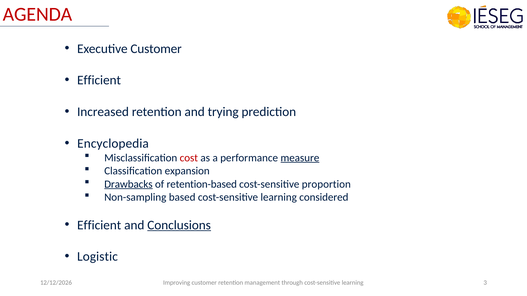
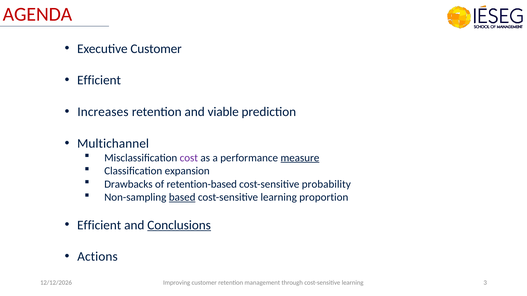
Increased: Increased -> Increases
trying: trying -> viable
Encyclopedia: Encyclopedia -> Multichannel
cost colour: red -> purple
Drawbacks underline: present -> none
proportion: proportion -> probability
based underline: none -> present
considered: considered -> proportion
Logistic: Logistic -> Actions
